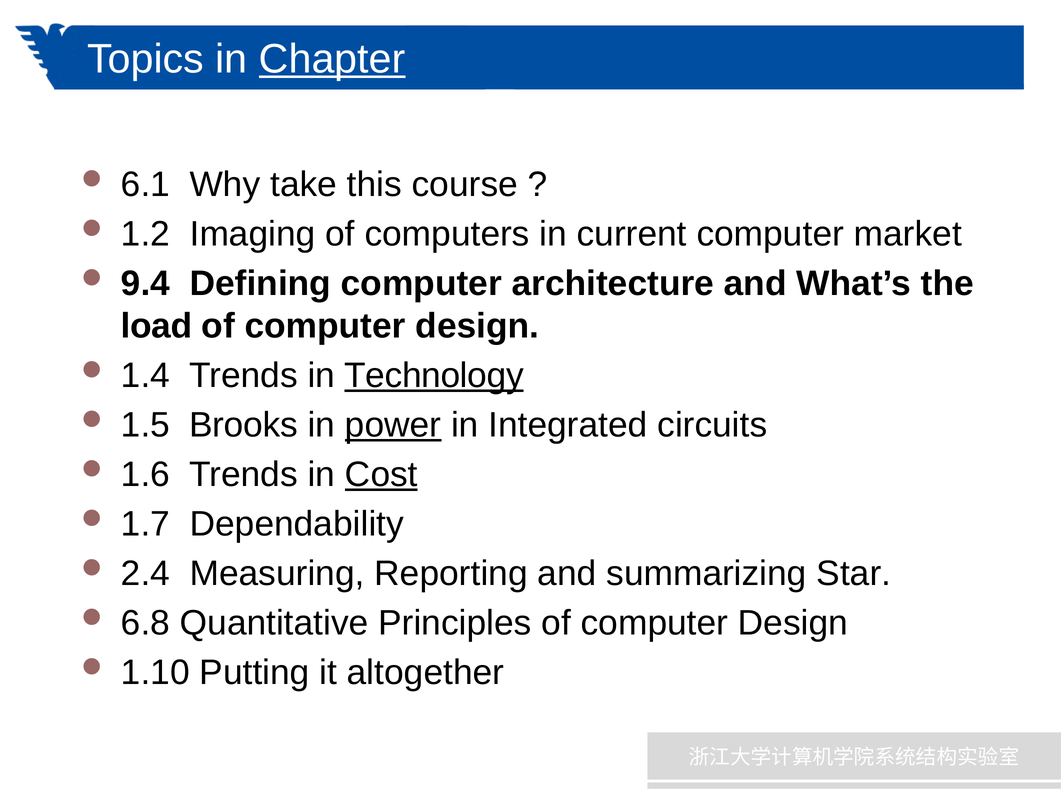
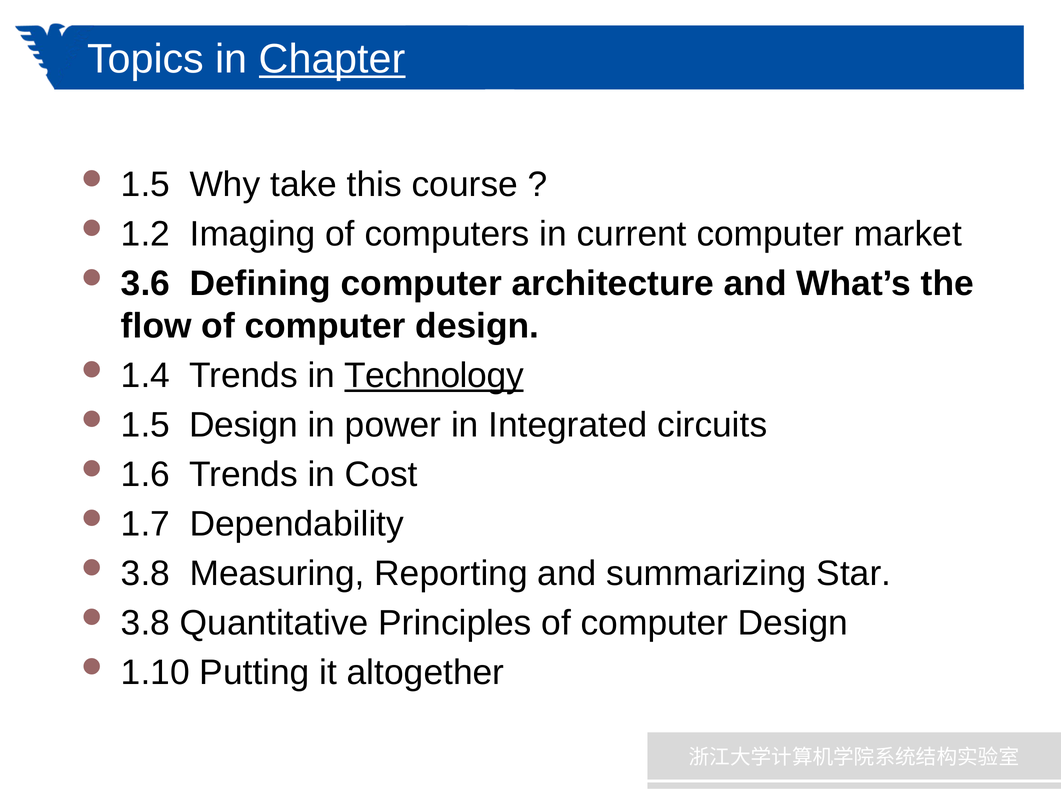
6.1 at (146, 184): 6.1 -> 1.5
9.4: 9.4 -> 3.6
load: load -> flow
1.5 Brooks: Brooks -> Design
power underline: present -> none
Cost underline: present -> none
2.4 at (146, 573): 2.4 -> 3.8
6.8 at (146, 623): 6.8 -> 3.8
